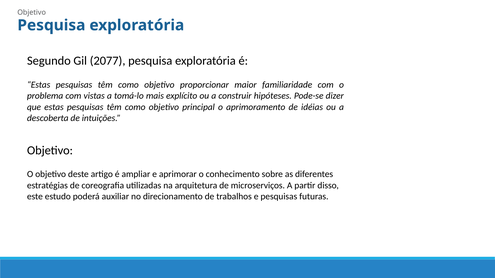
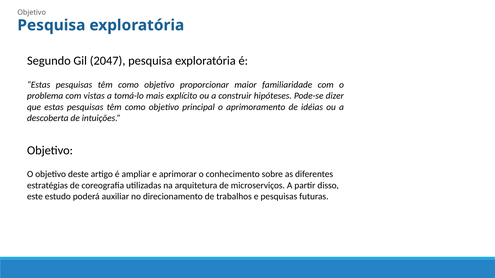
2077: 2077 -> 2047
